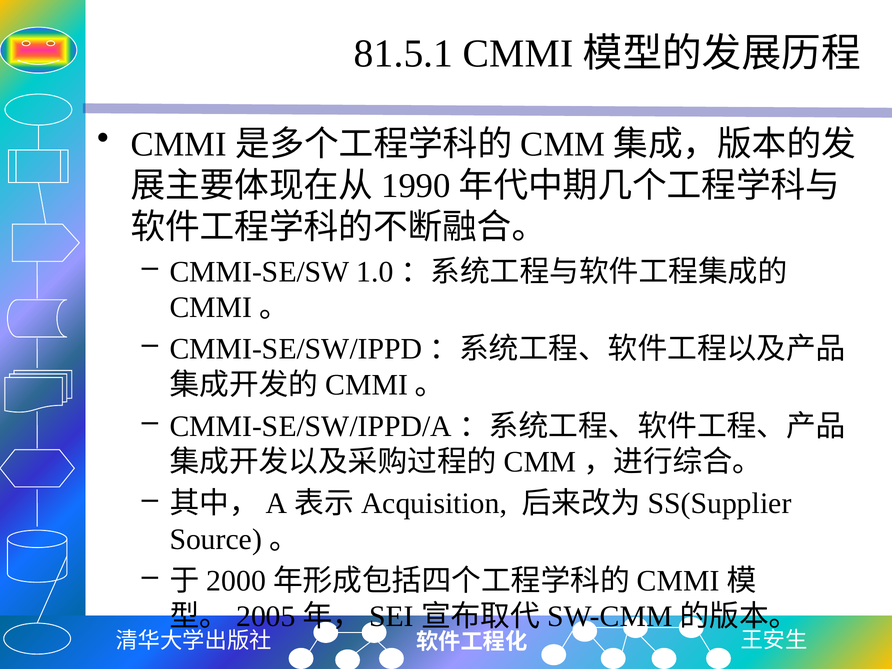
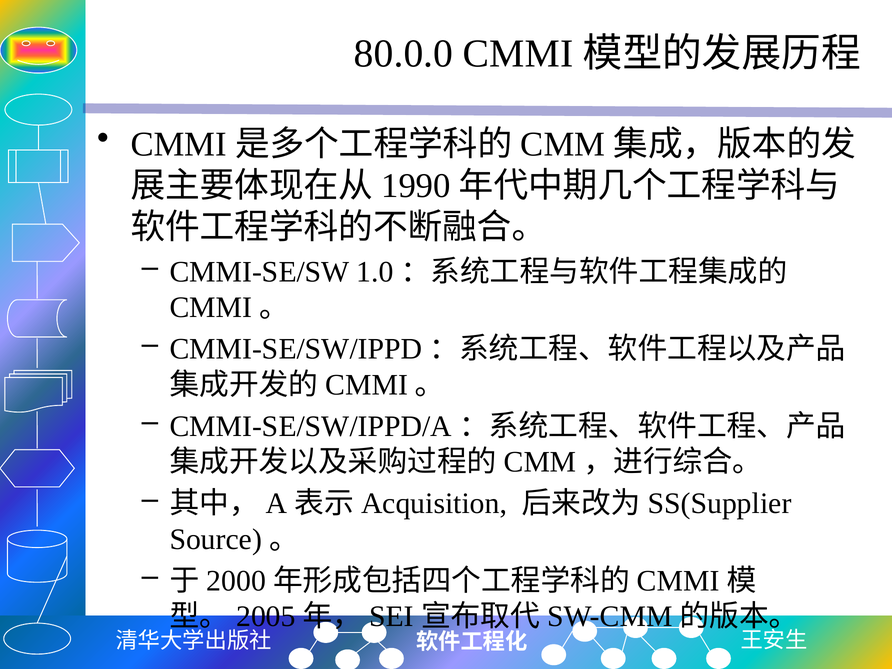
81.5.1: 81.5.1 -> 80.0.0
